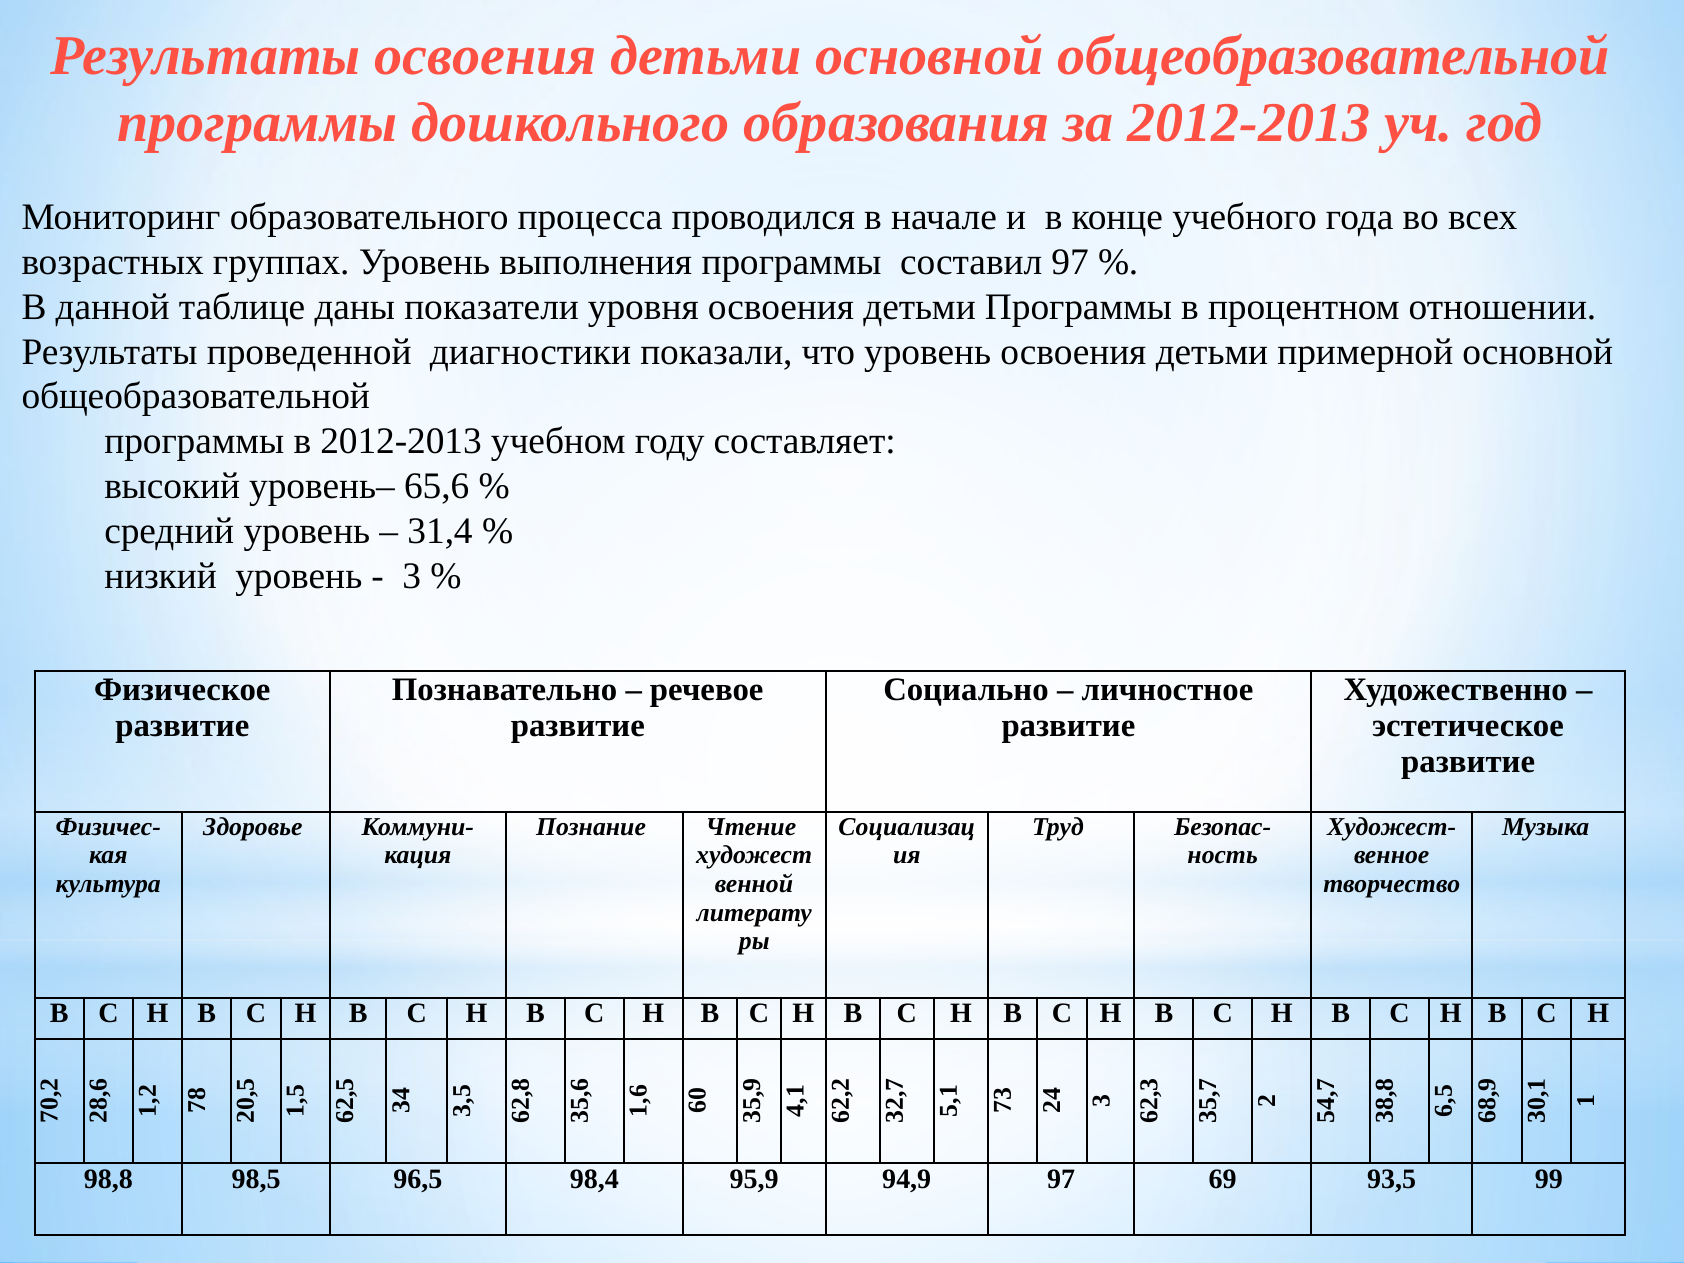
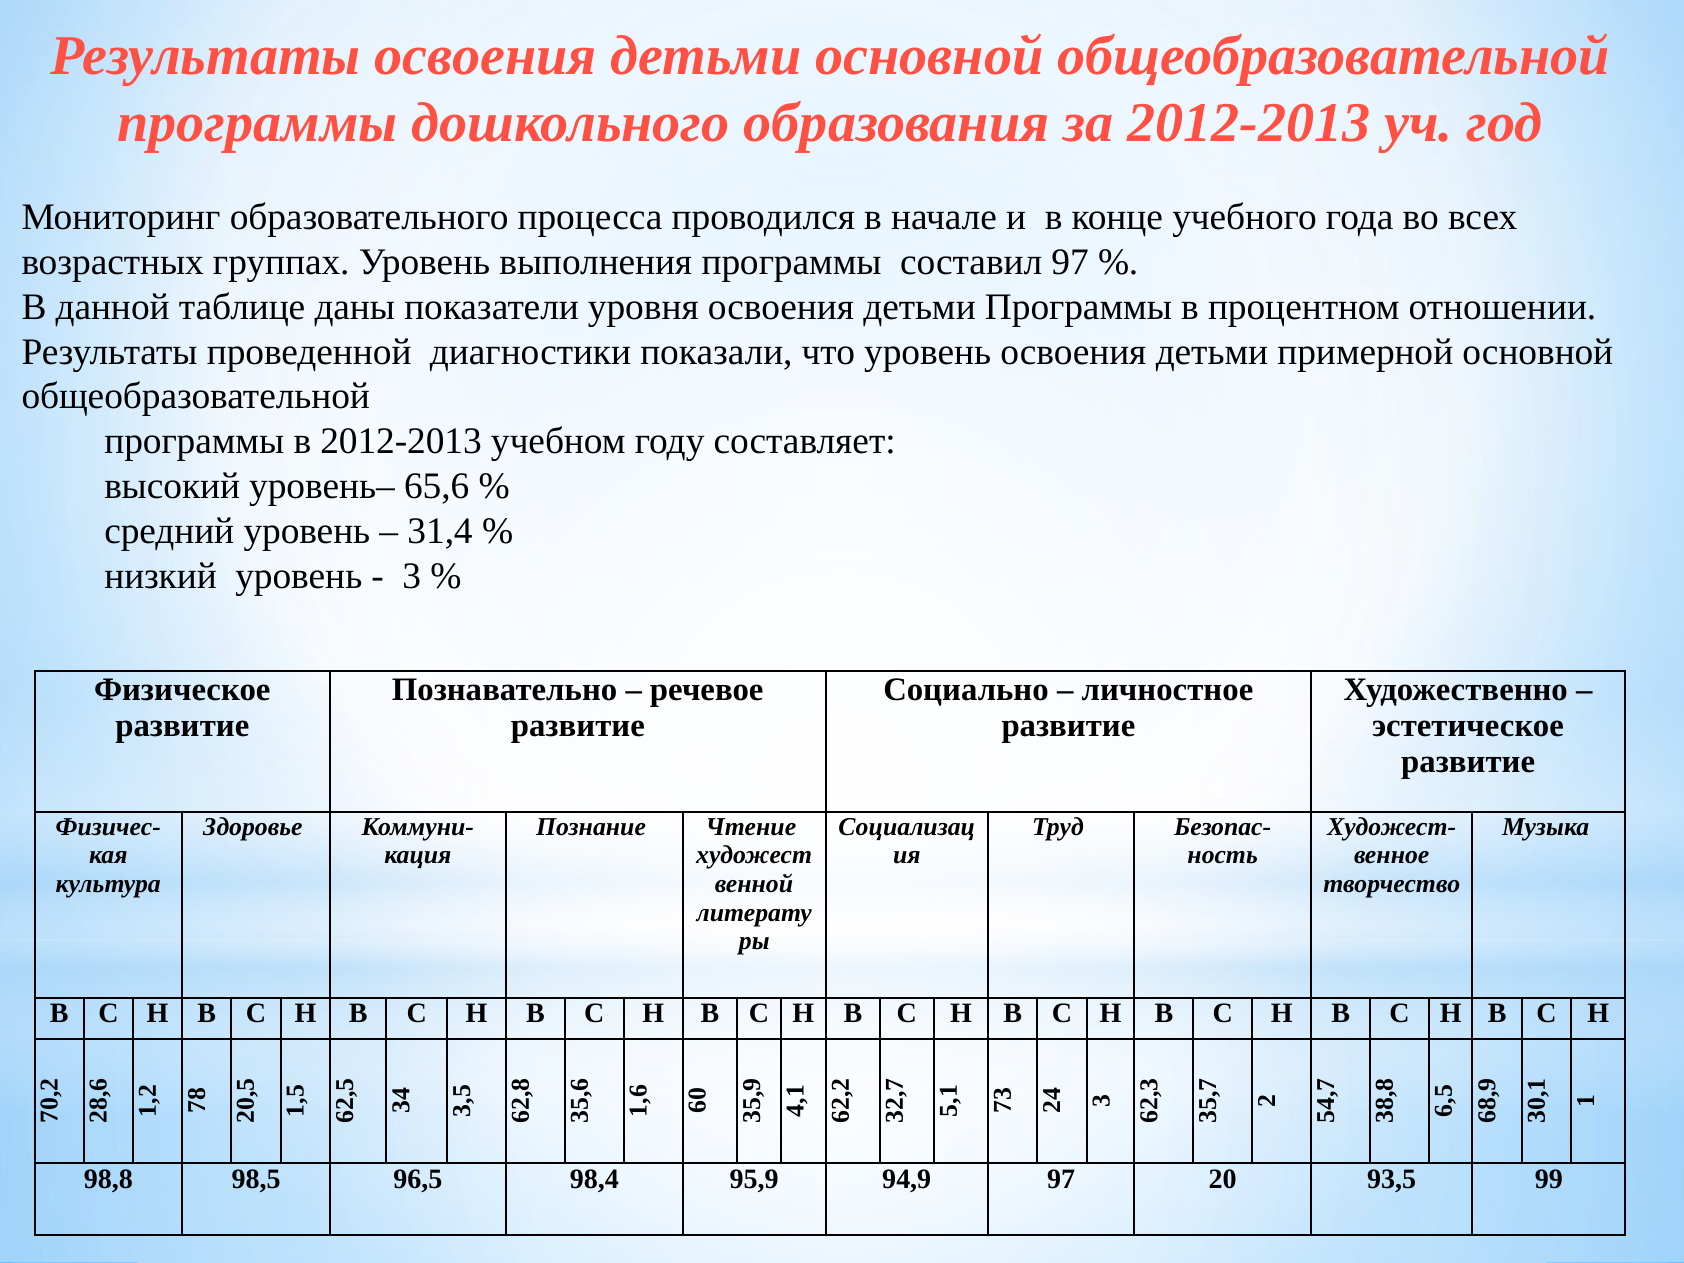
69: 69 -> 20
